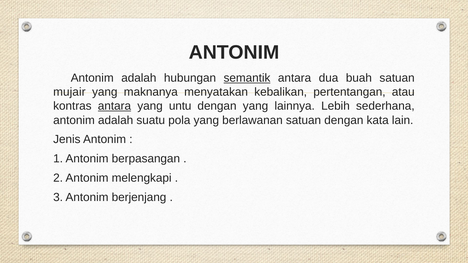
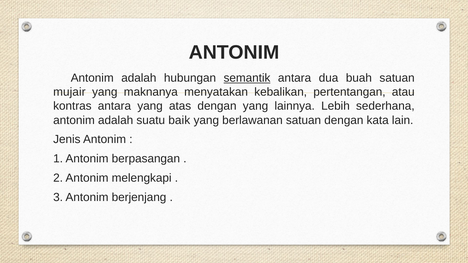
antara at (114, 106) underline: present -> none
untu: untu -> atas
pola: pola -> baik
